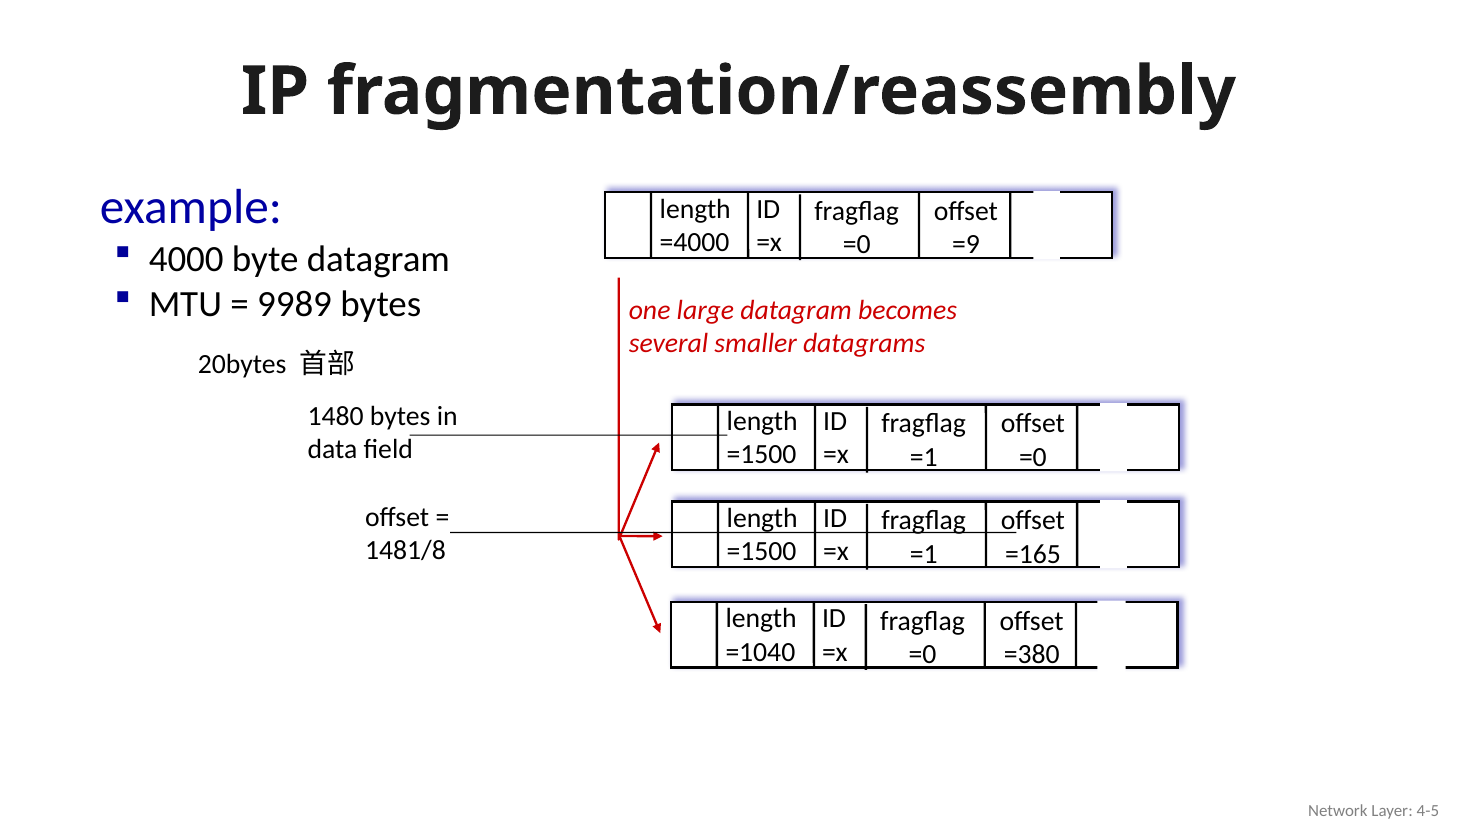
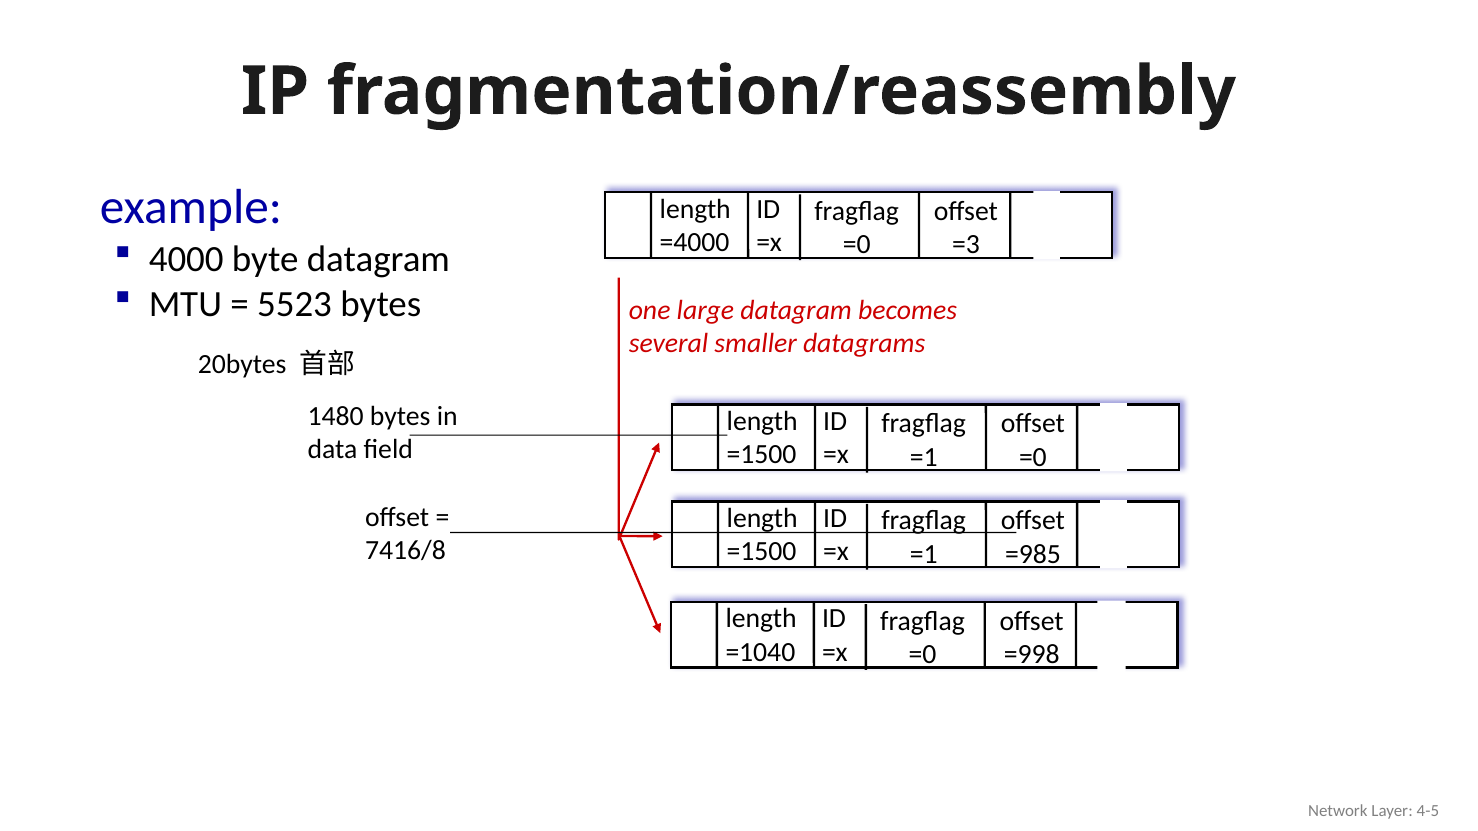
=9: =9 -> =3
9989: 9989 -> 5523
1481/8: 1481/8 -> 7416/8
=165: =165 -> =985
=380: =380 -> =998
